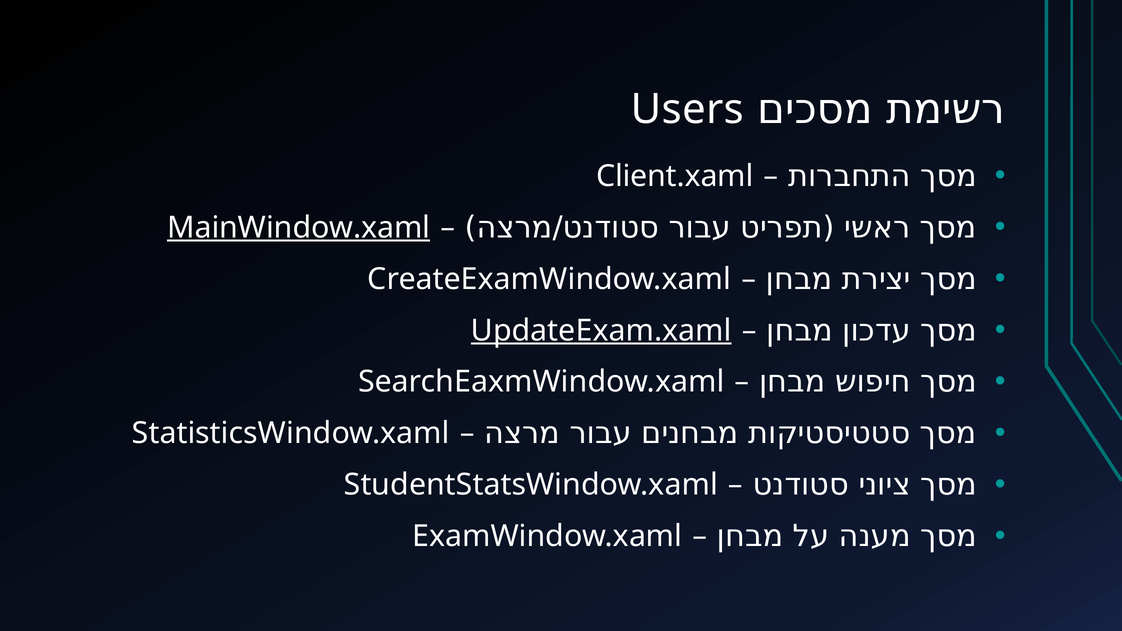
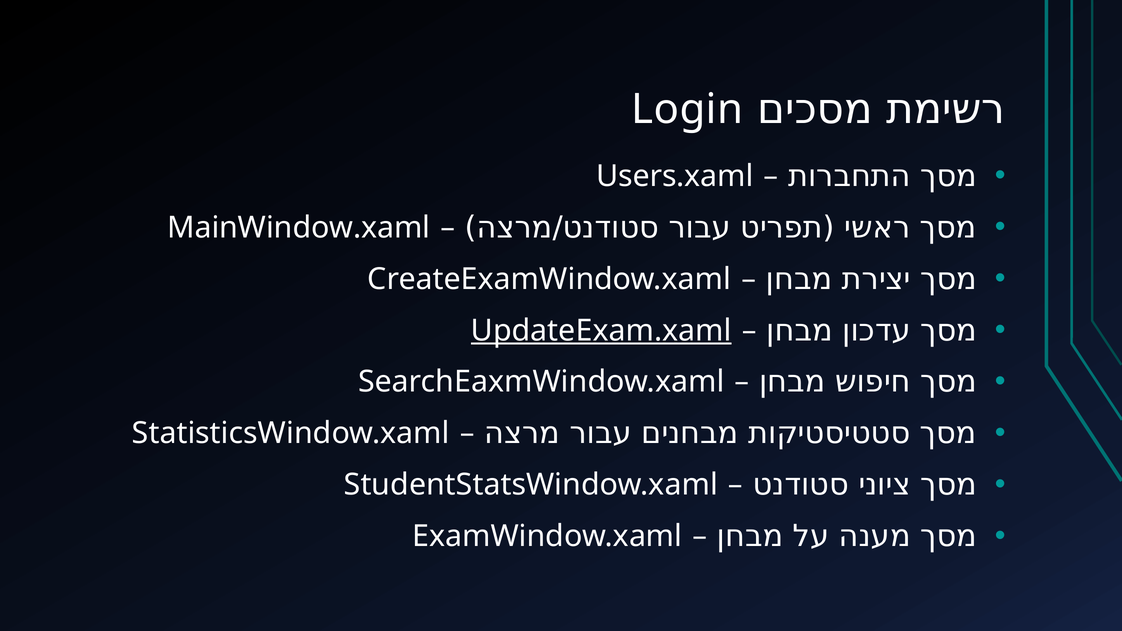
Users: Users -> Login
Client.xaml: Client.xaml -> Users.xaml
MainWindow.xaml underline: present -> none
